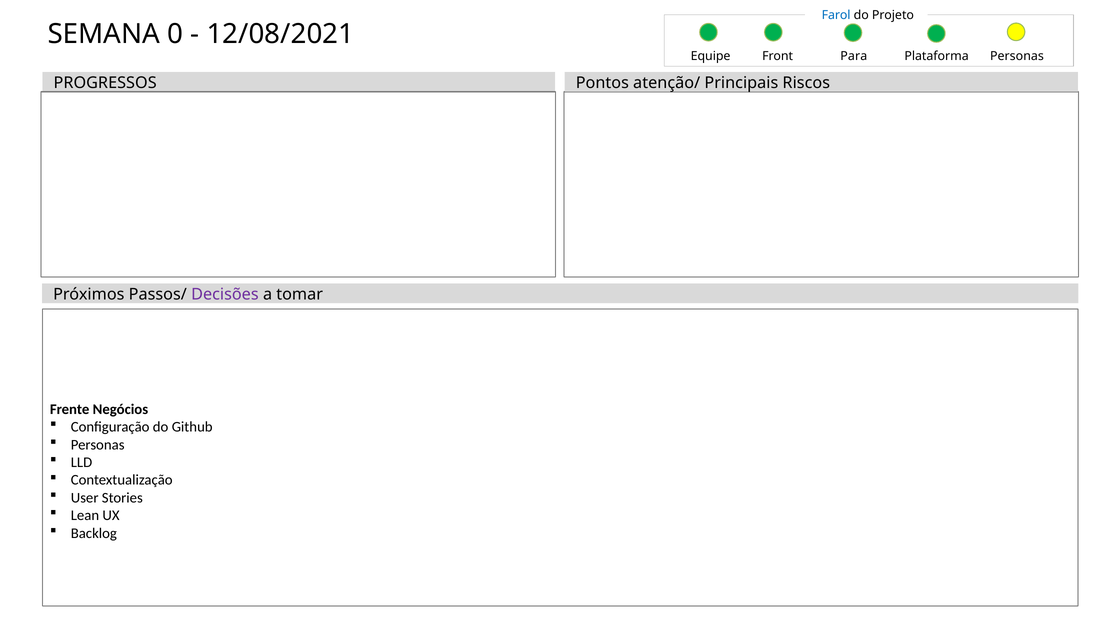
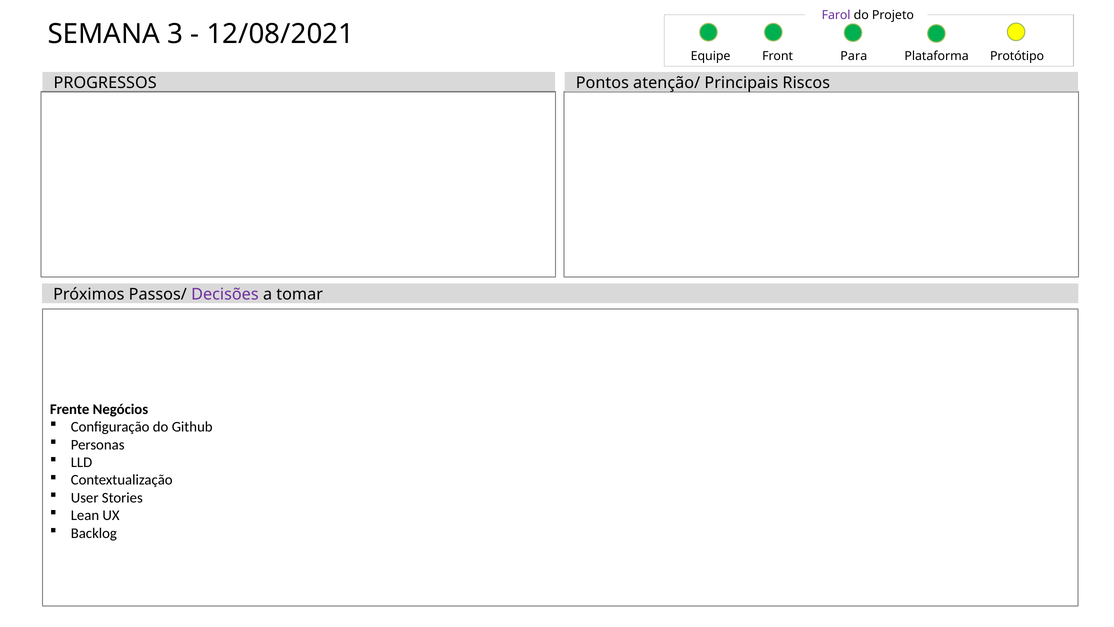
Farol colour: blue -> purple
0: 0 -> 3
Personas at (1017, 56): Personas -> Protótipo
